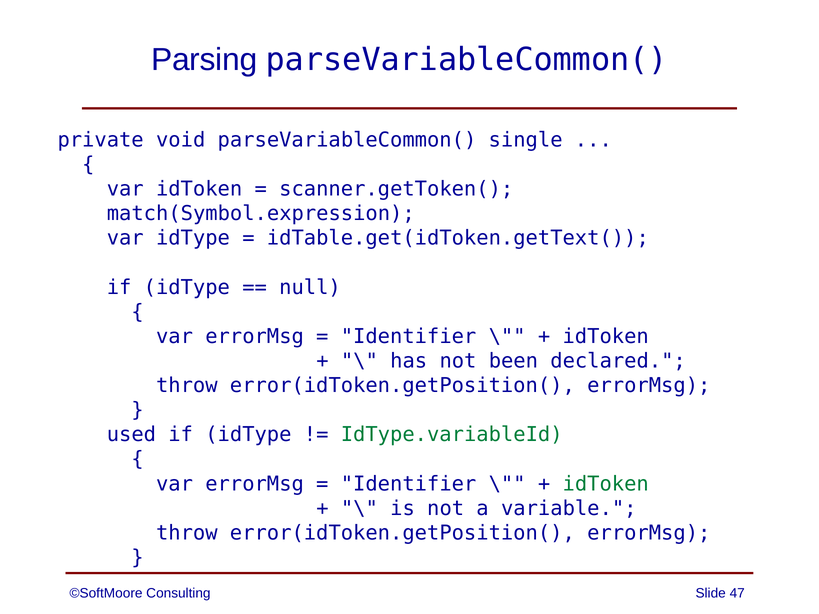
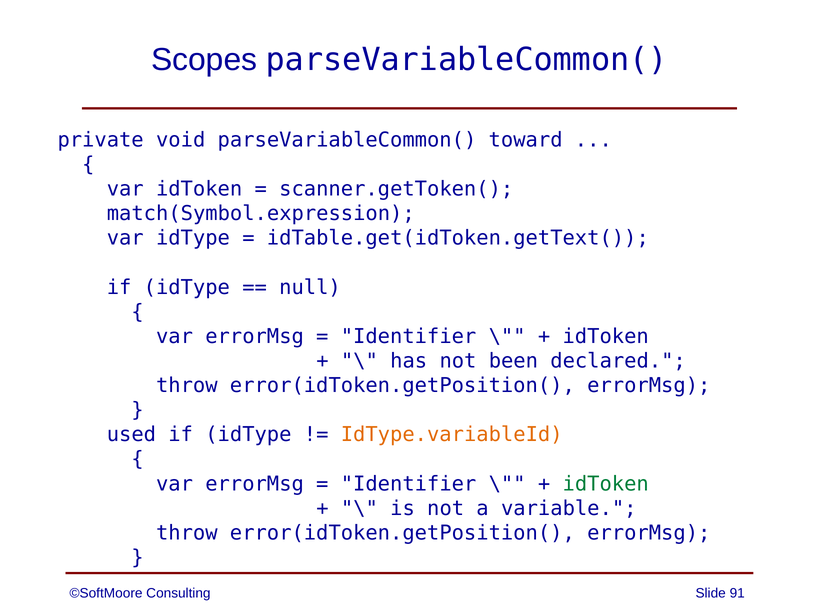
Parsing: Parsing -> Scopes
single: single -> toward
IdType.variableId colour: green -> orange
47: 47 -> 91
